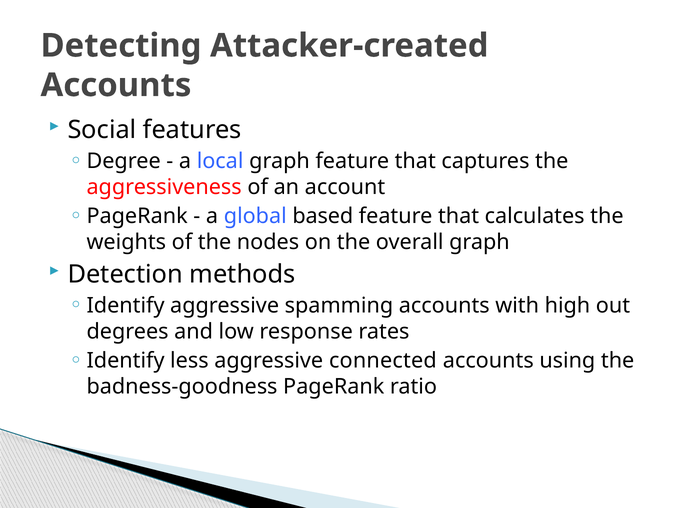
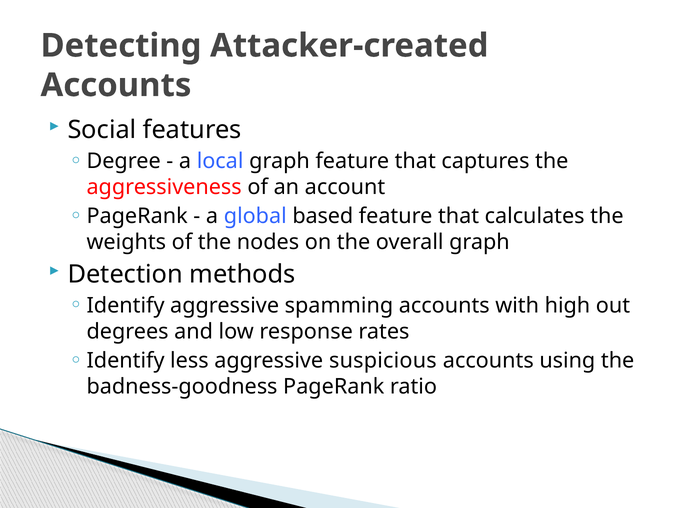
connected: connected -> suspicious
